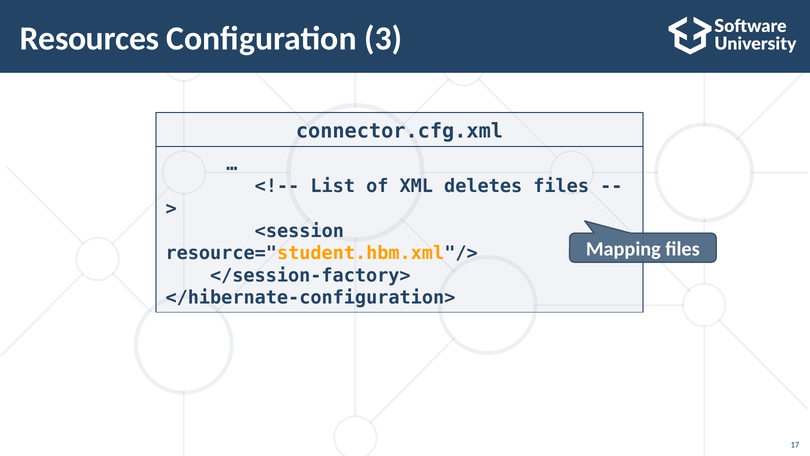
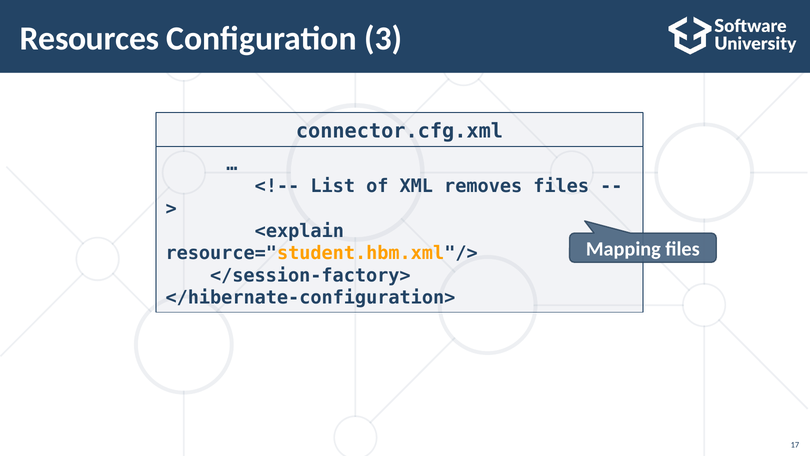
deletes: deletes -> removes
<session: <session -> <explain
